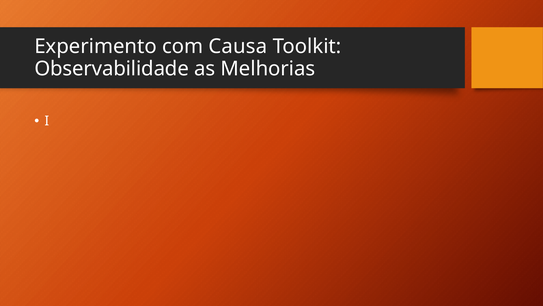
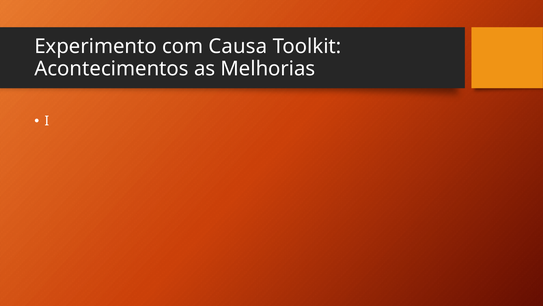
Observabilidade: Observabilidade -> Acontecimentos
